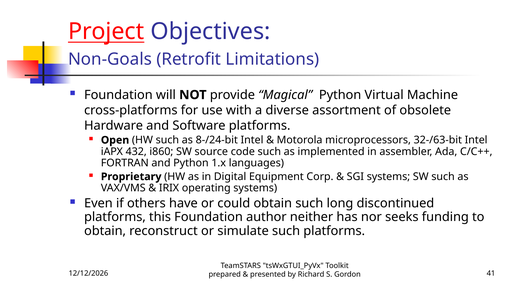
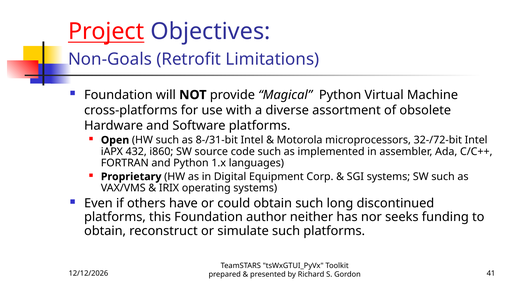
8-/24-bit: 8-/24-bit -> 8-/31-bit
32-/63-bit: 32-/63-bit -> 32-/72-bit
